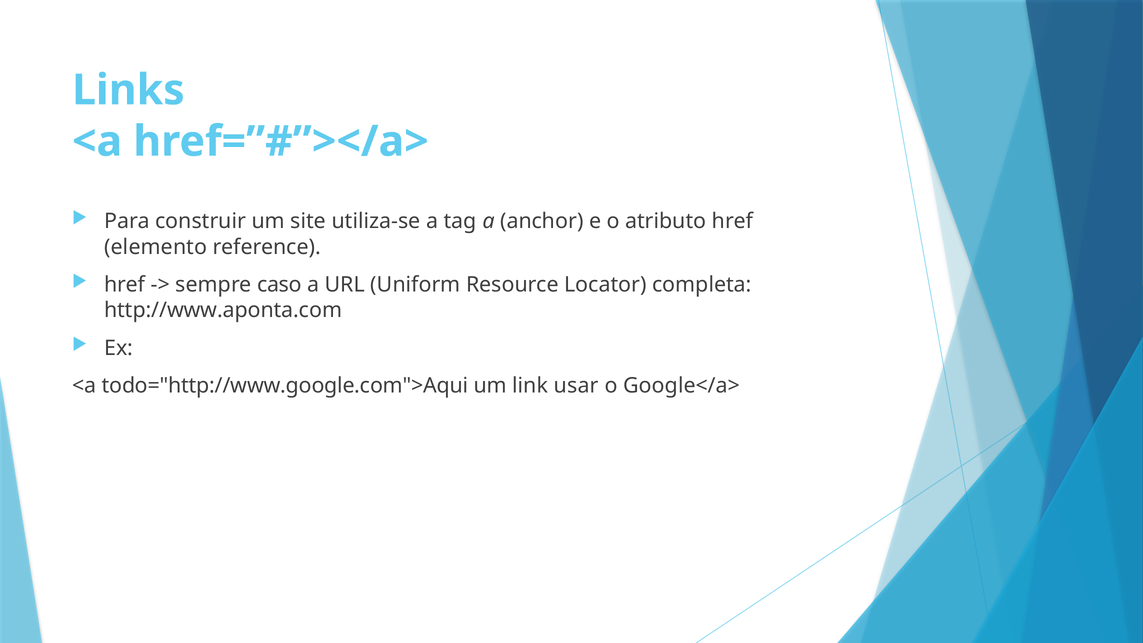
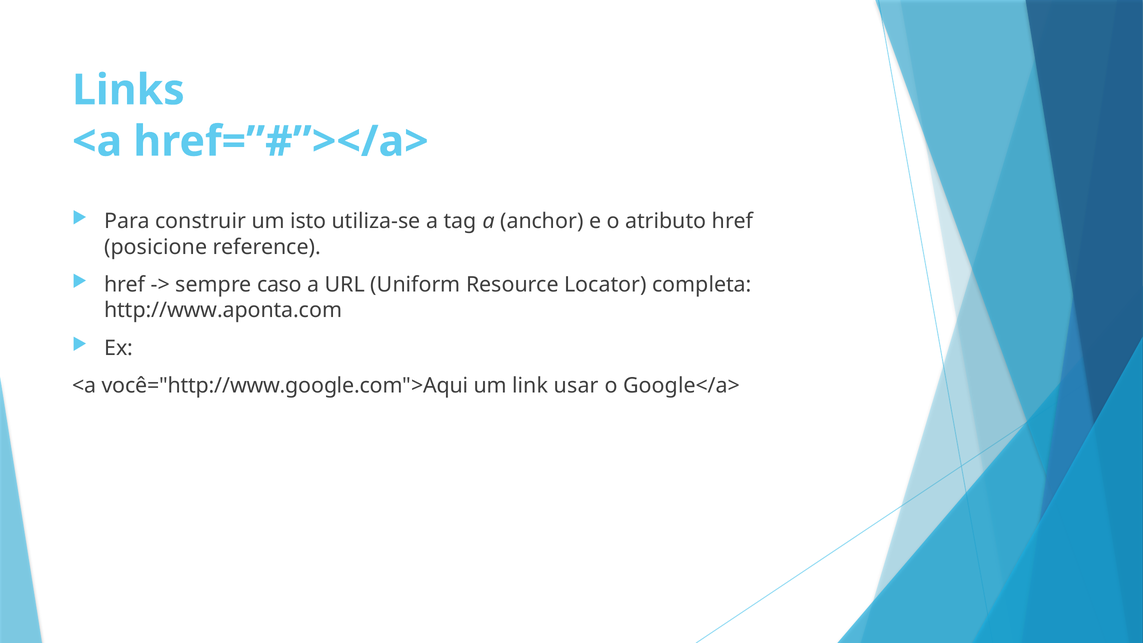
site: site -> isto
elemento: elemento -> posicione
todo="http://www.google.com">Aqui: todo="http://www.google.com">Aqui -> você="http://www.google.com">Aqui
